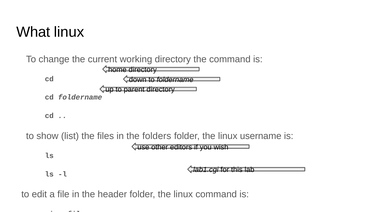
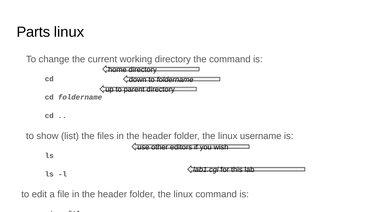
What: What -> Parts
files in the folders: folders -> header
